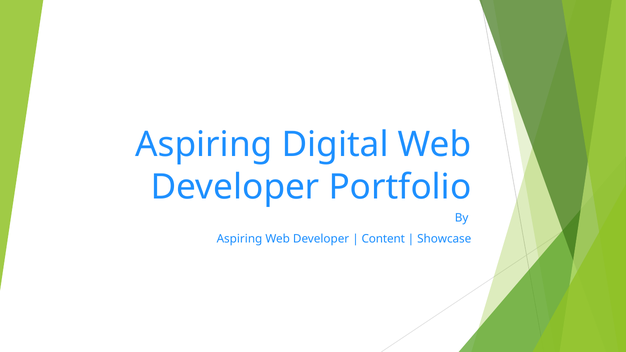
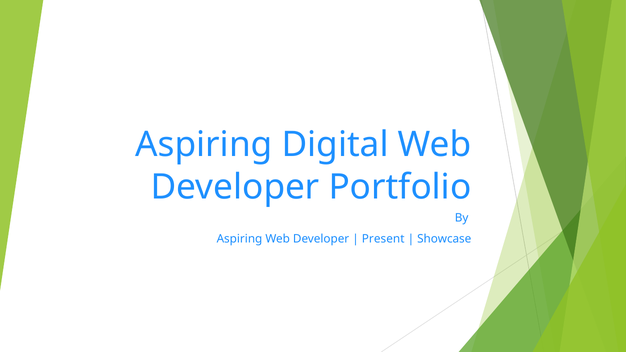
Content: Content -> Present
